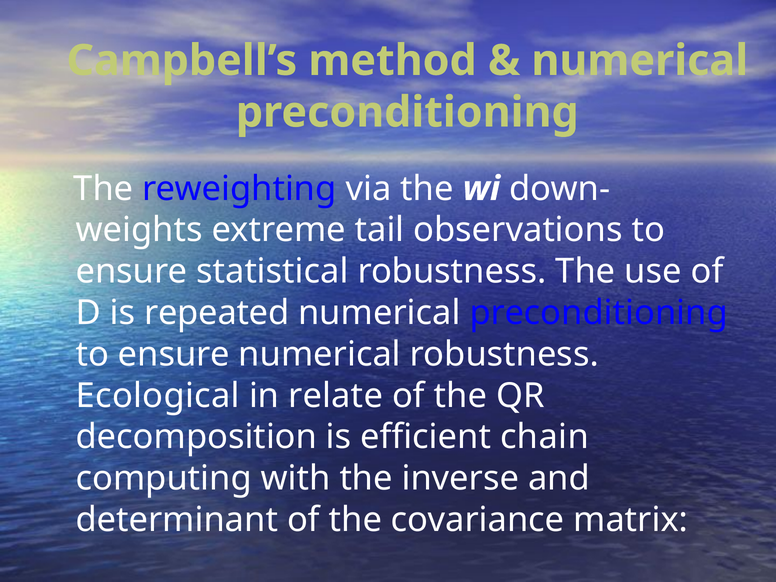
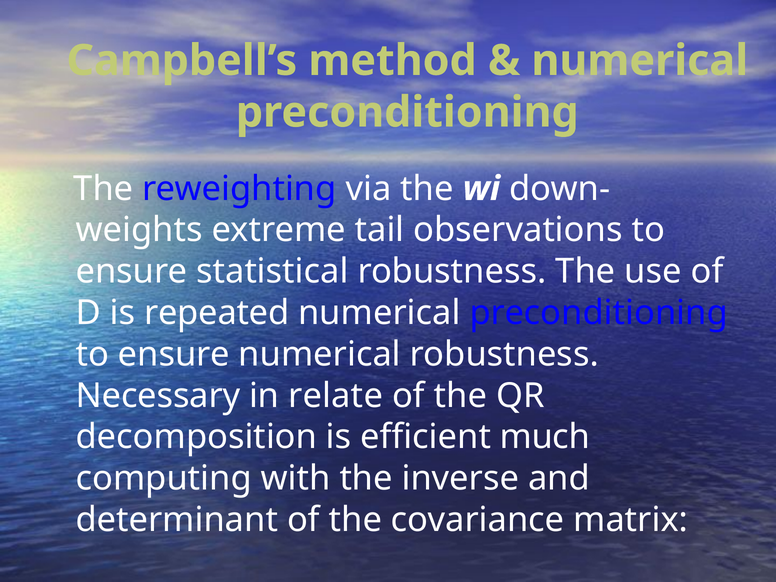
Ecological: Ecological -> Necessary
chain: chain -> much
